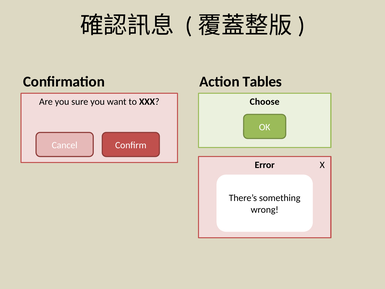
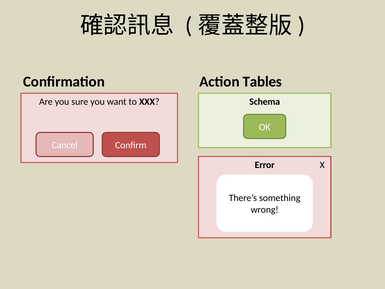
Choose: Choose -> Schema
